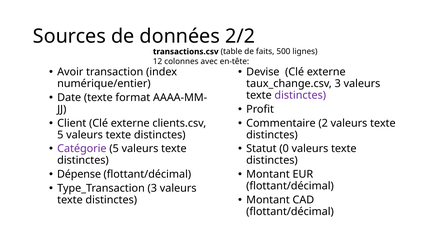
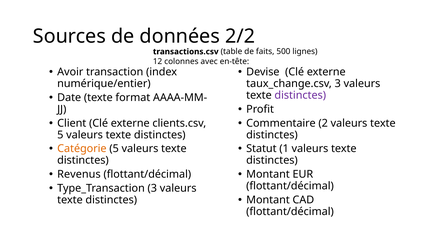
Catégorie colour: purple -> orange
0: 0 -> 1
Dépense: Dépense -> Revenus
